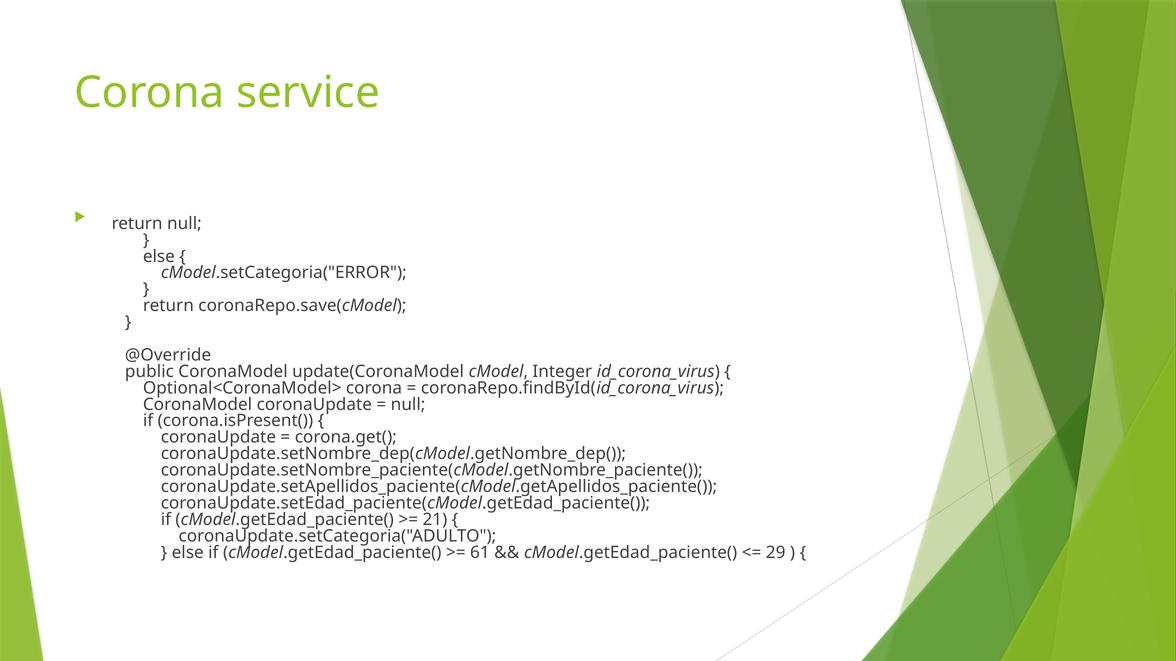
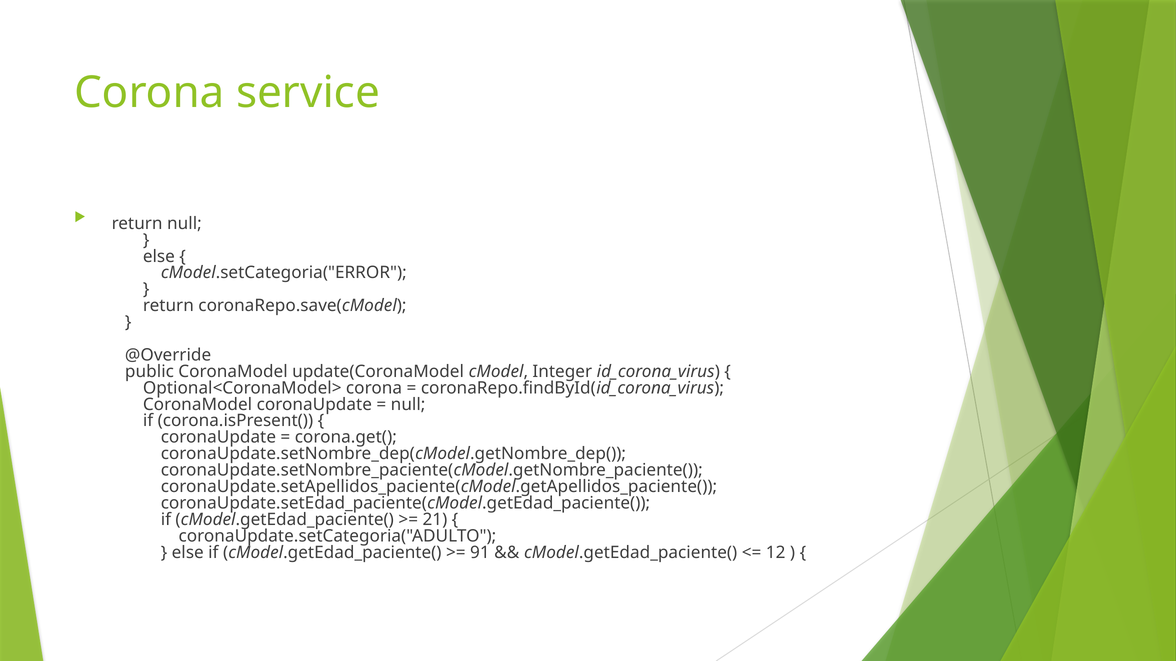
61: 61 -> 91
29: 29 -> 12
